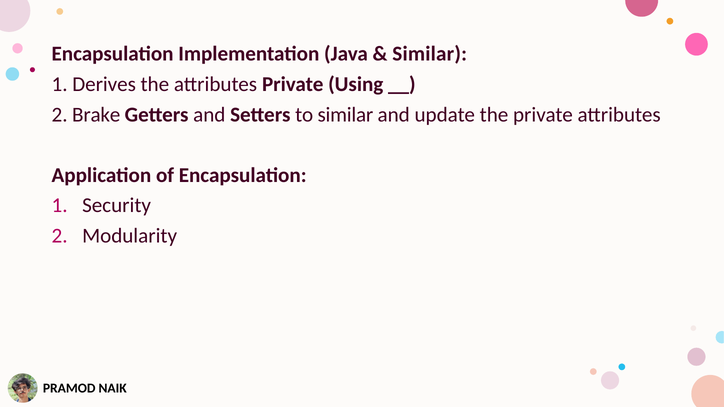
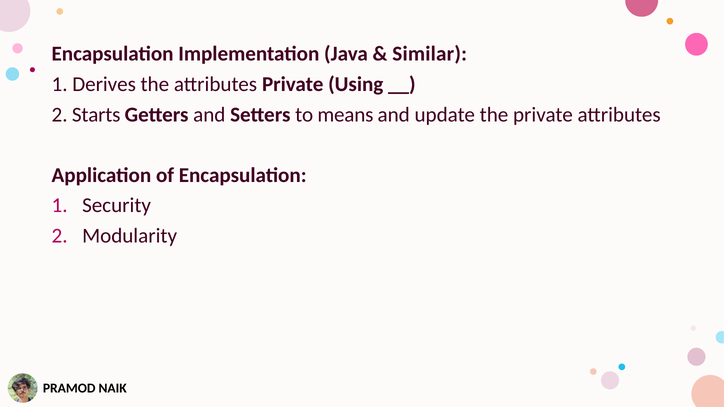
Brake: Brake -> Starts
to similar: similar -> means
